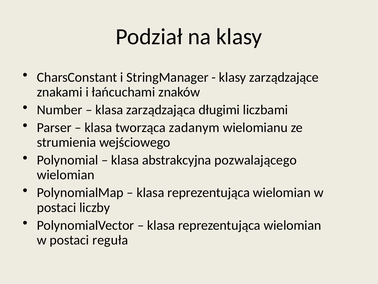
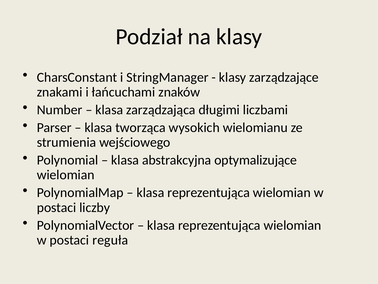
zadanym: zadanym -> wysokich
pozwalającego: pozwalającego -> optymalizujące
